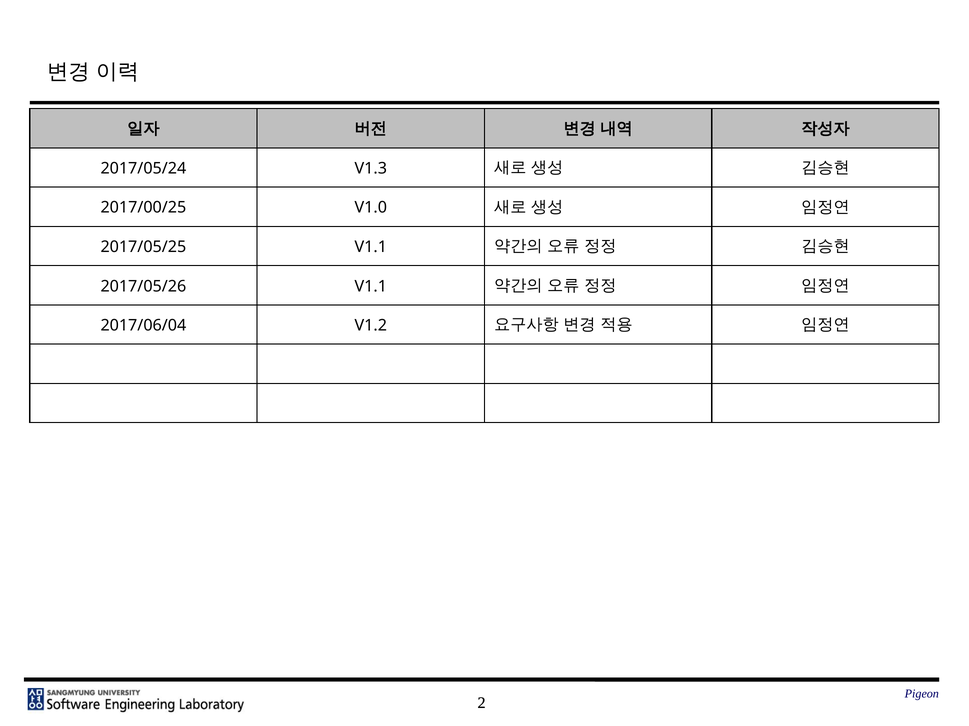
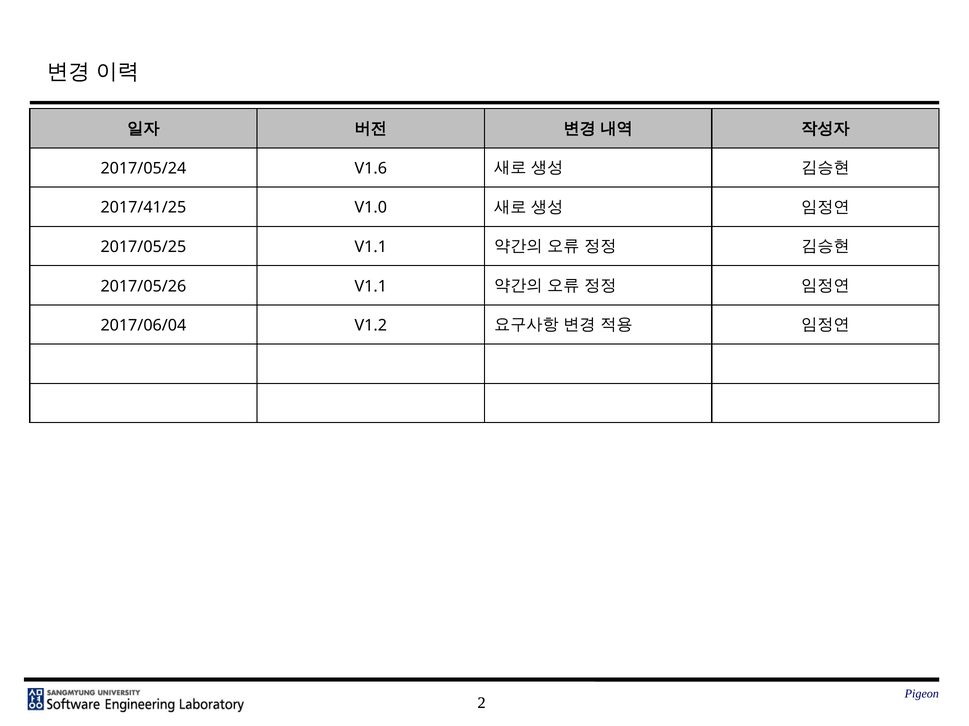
V1.3: V1.3 -> V1.6
2017/00/25: 2017/00/25 -> 2017/41/25
